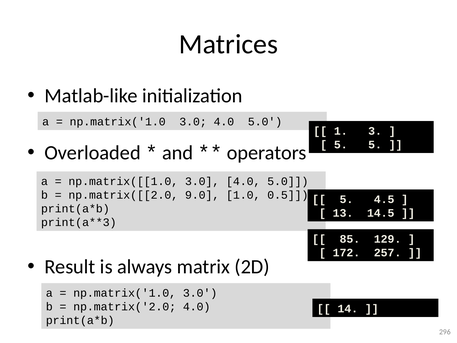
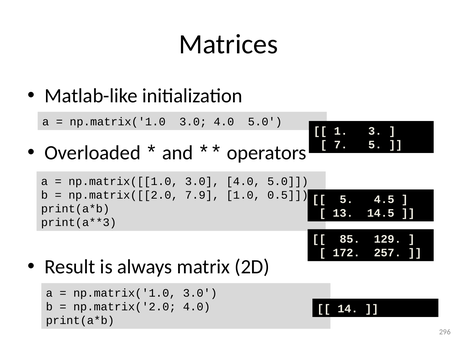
5 at (341, 145): 5 -> 7
9.0: 9.0 -> 7.9
